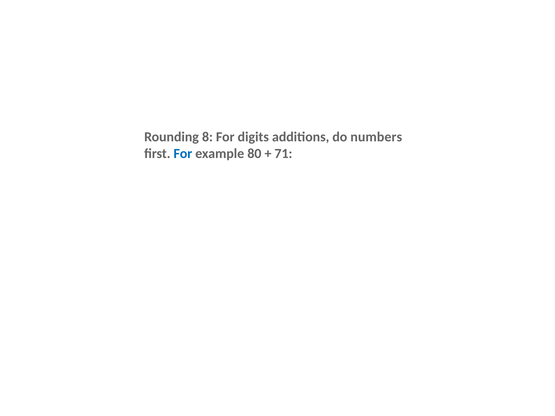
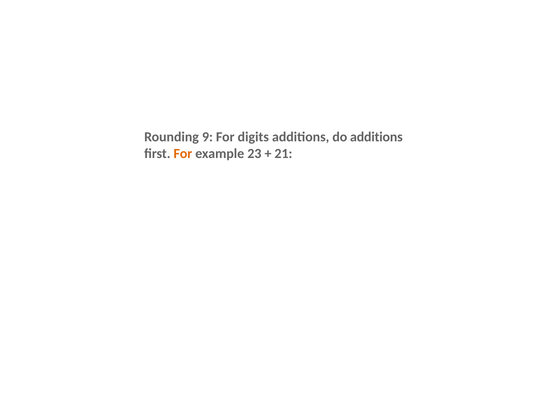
8: 8 -> 9
do numbers: numbers -> additions
For at (183, 154) colour: blue -> orange
80: 80 -> 23
71: 71 -> 21
